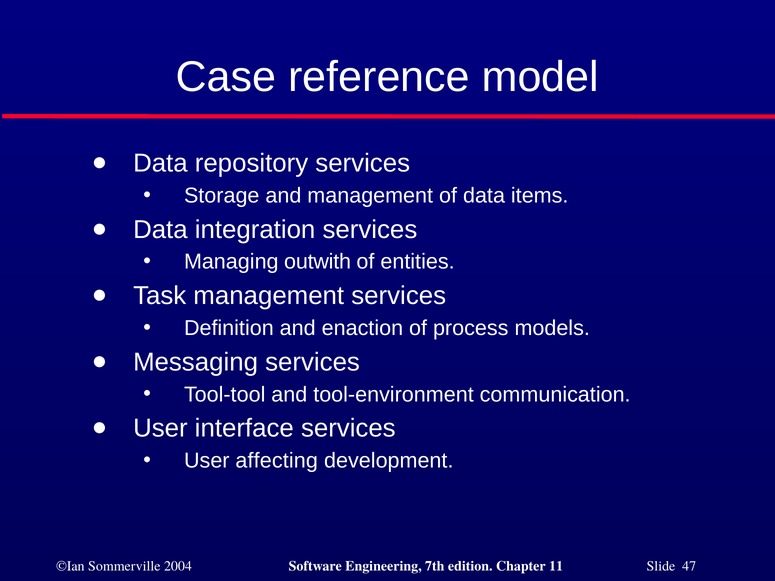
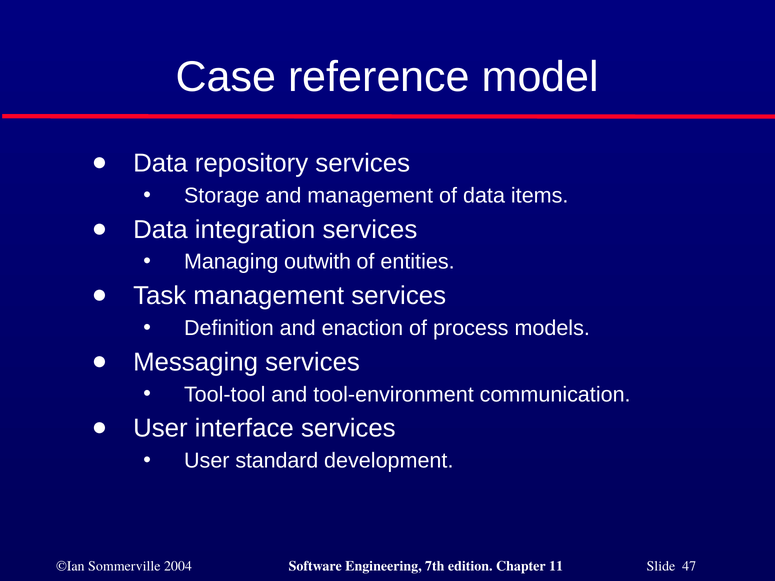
affecting: affecting -> standard
